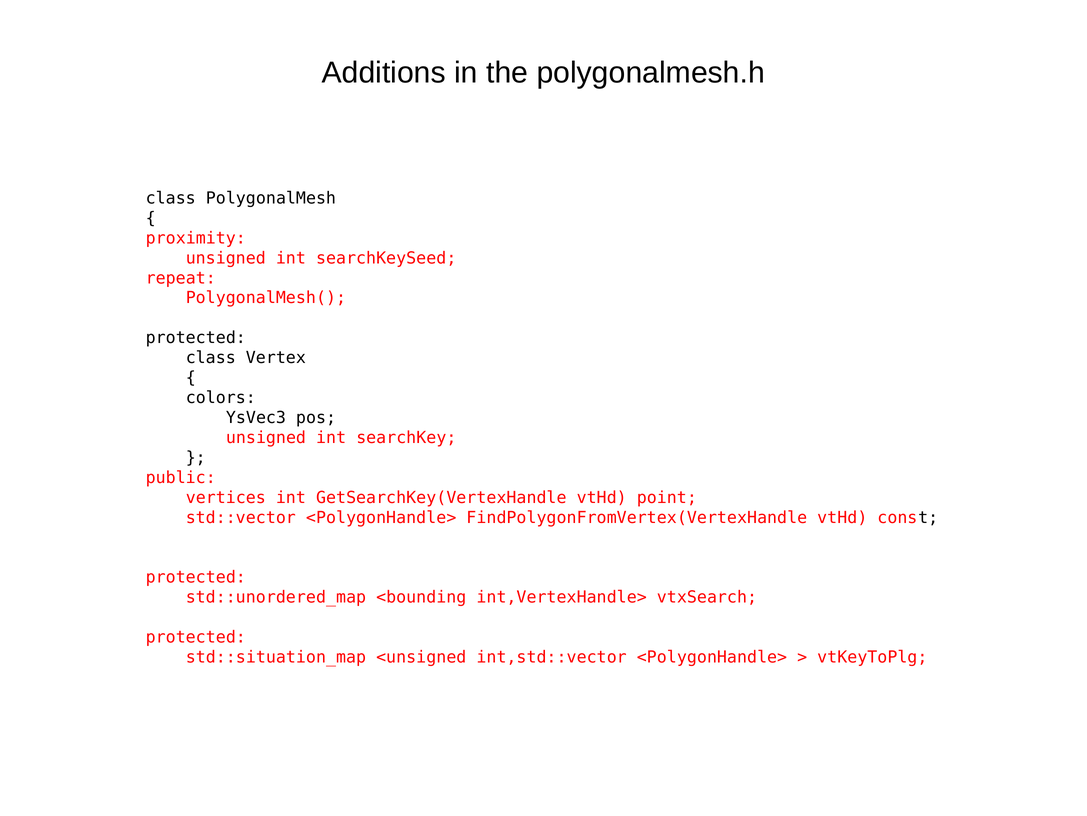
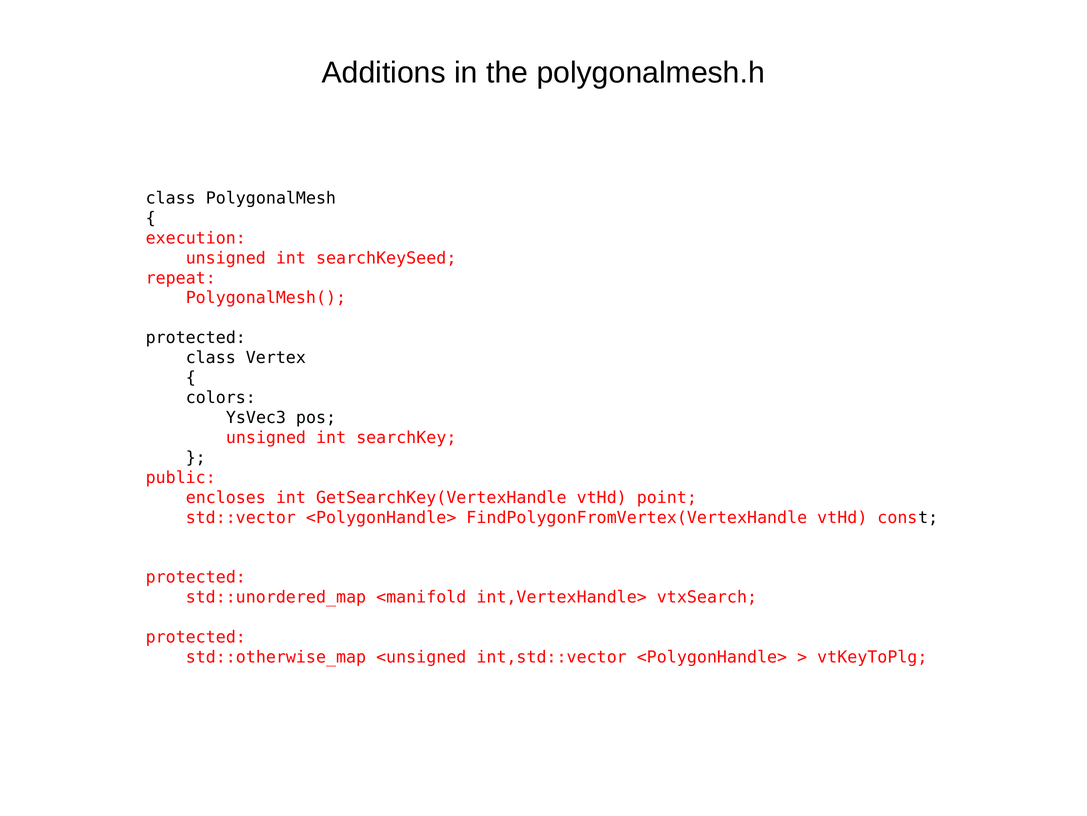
proximity: proximity -> execution
vertices: vertices -> encloses
<bounding: <bounding -> <manifold
std::situation_map: std::situation_map -> std::otherwise_map
